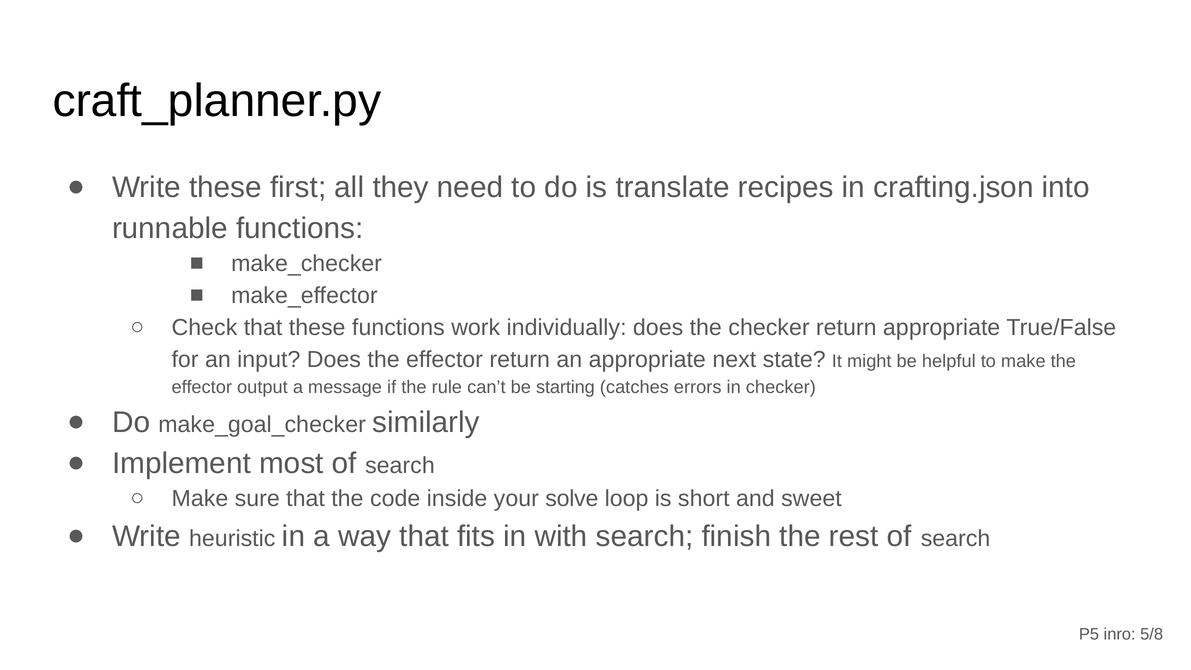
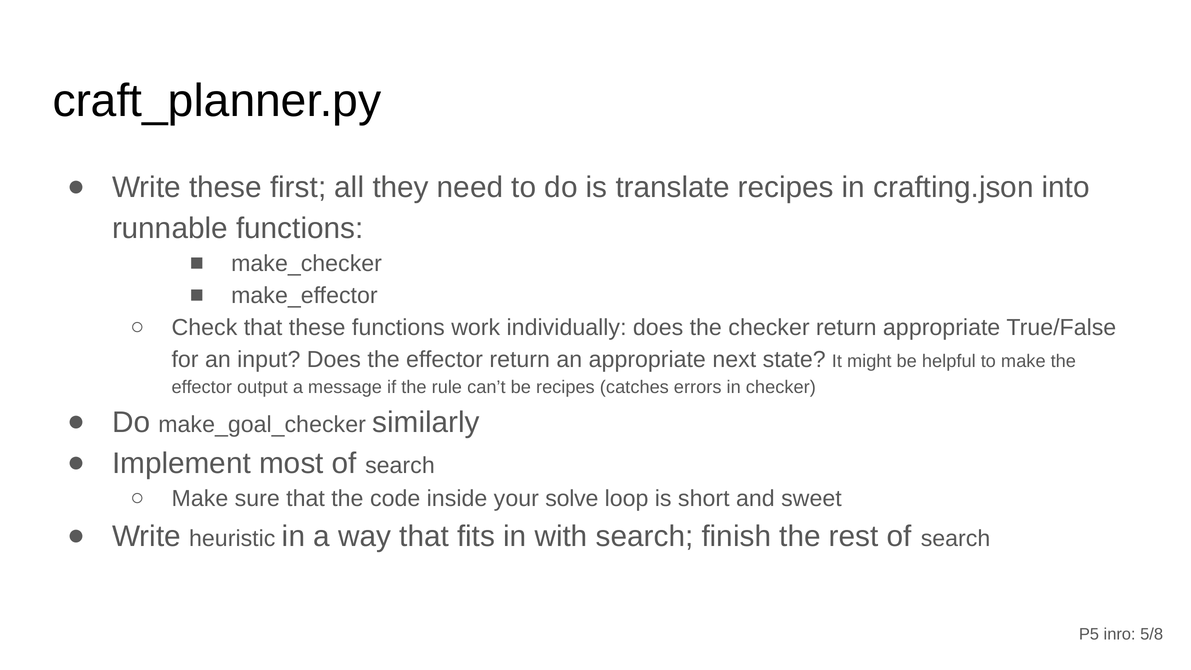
be starting: starting -> recipes
